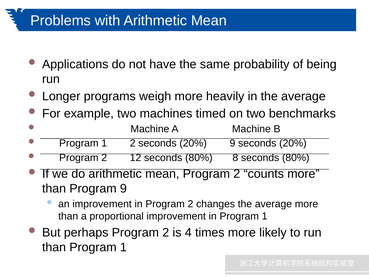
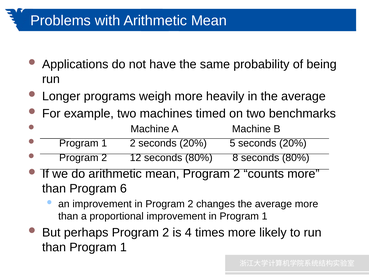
20% 9: 9 -> 5
Program 9: 9 -> 6
